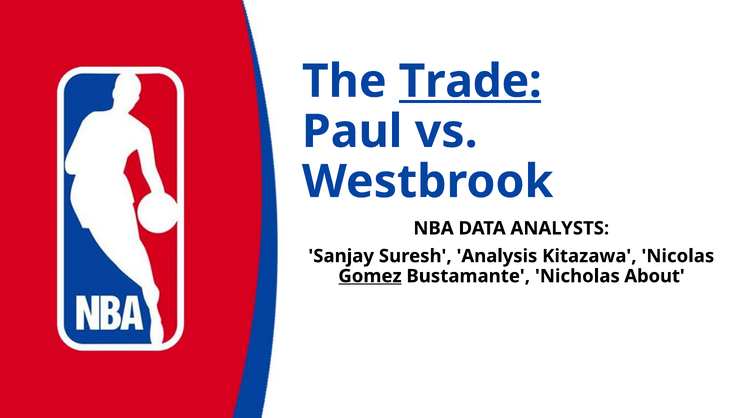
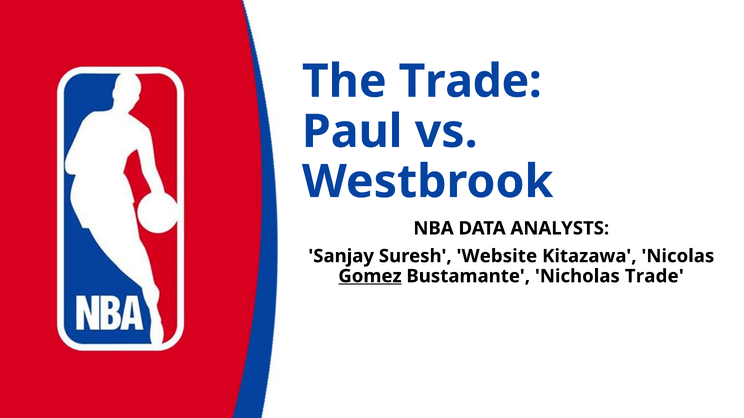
Trade at (470, 82) underline: present -> none
Analysis: Analysis -> Website
Nicholas About: About -> Trade
